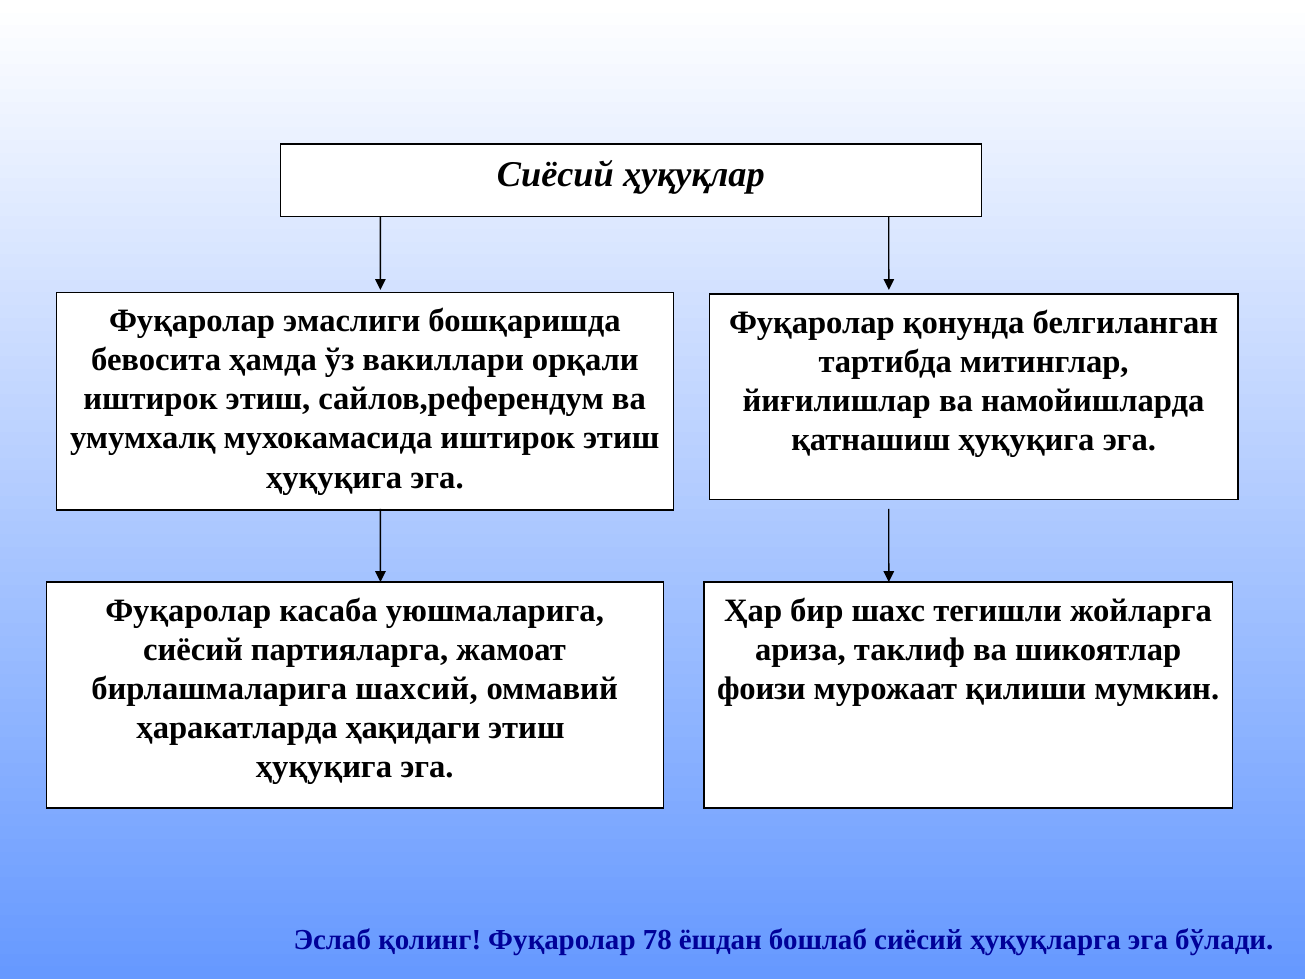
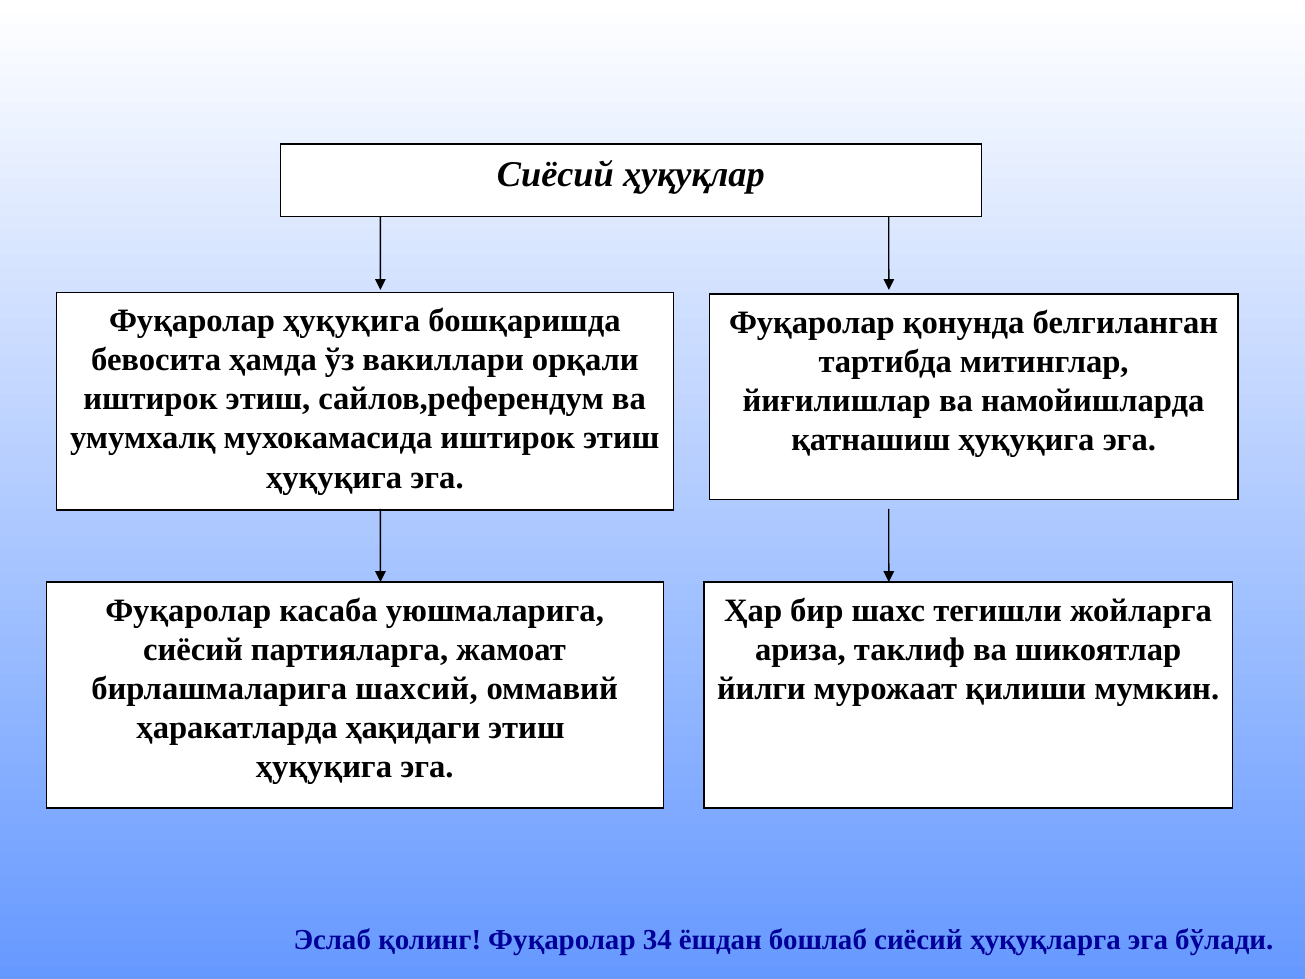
Фуқаролар эмаслиги: эмаслиги -> ҳуқуқига
фоизи: фоизи -> йилги
78: 78 -> 34
